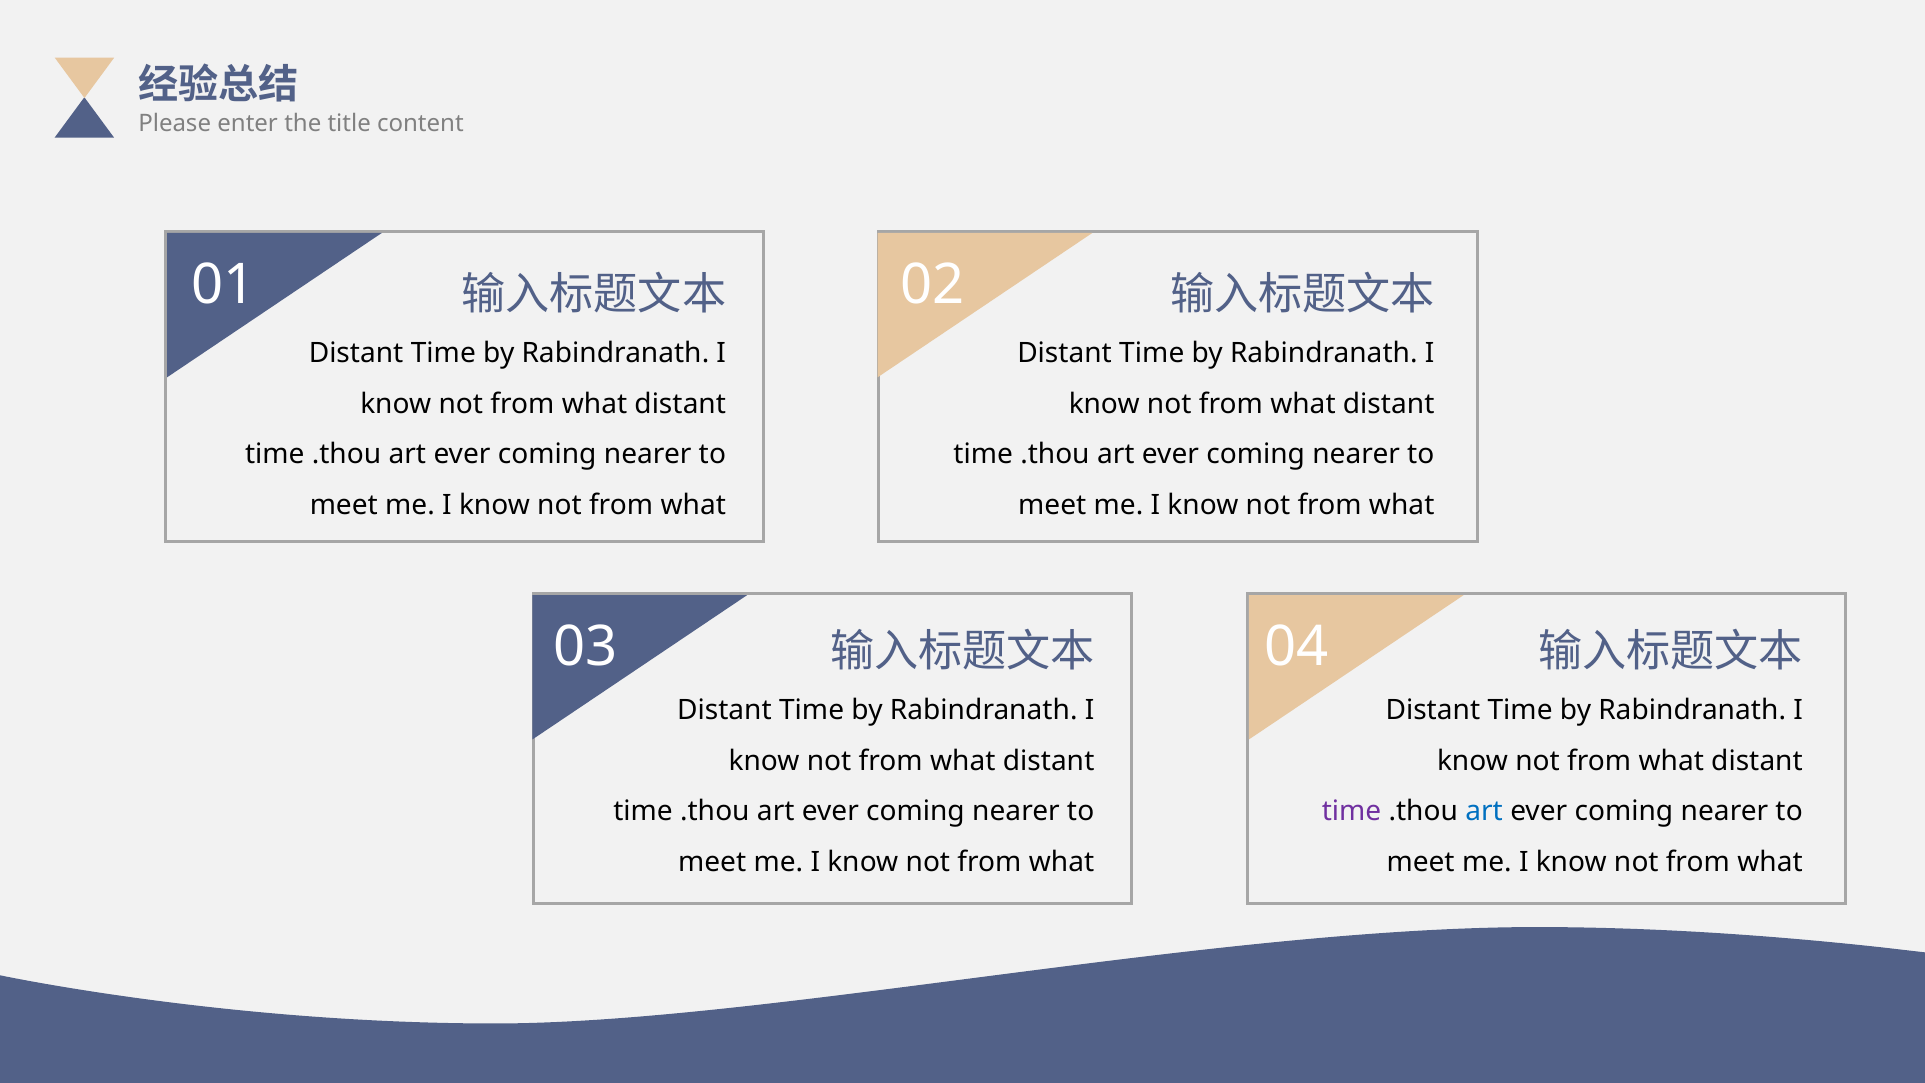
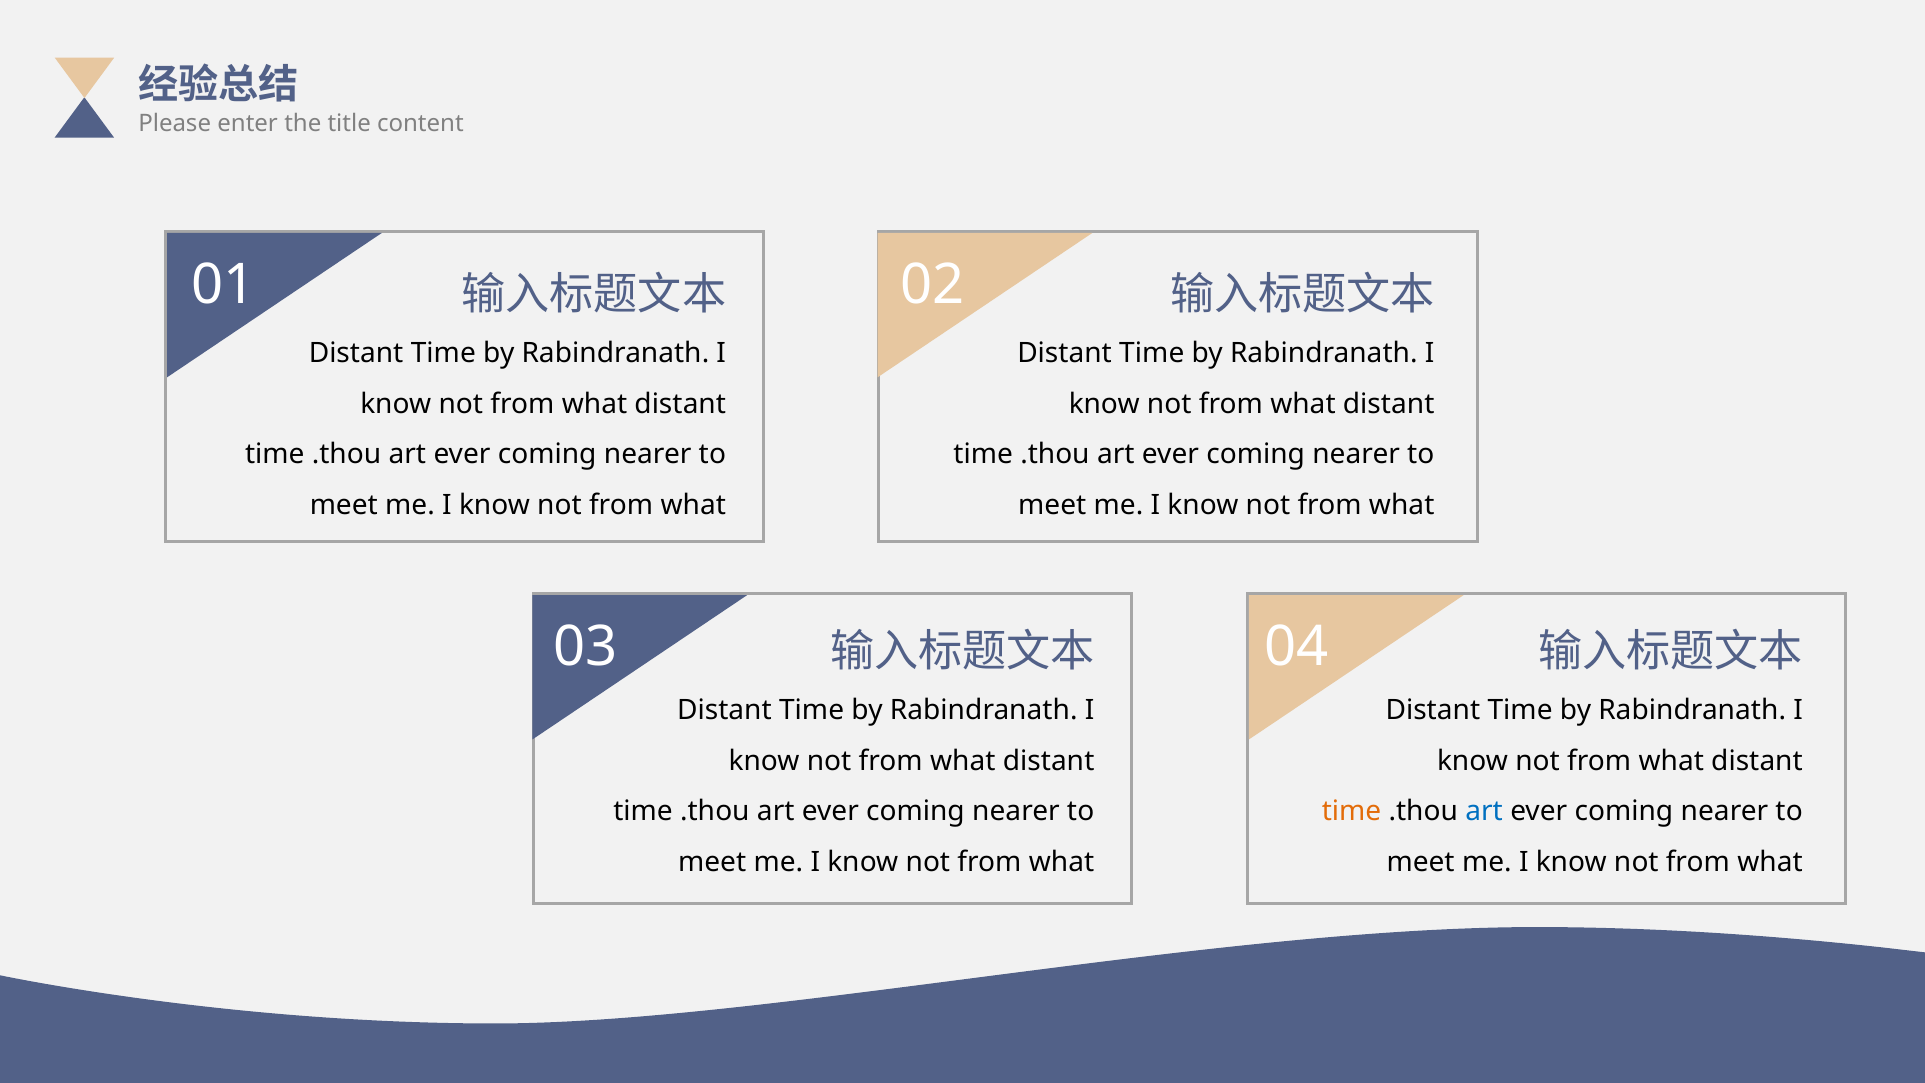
time at (1352, 812) colour: purple -> orange
